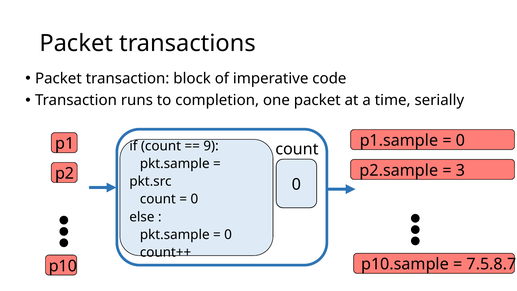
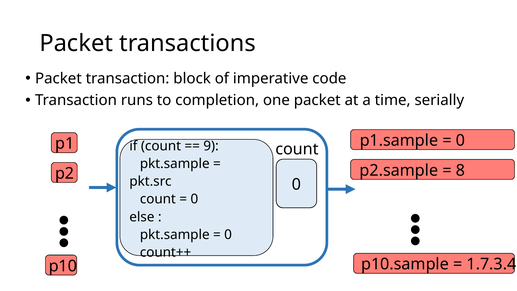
3: 3 -> 8
7.5.8.7: 7.5.8.7 -> 1.7.3.4
